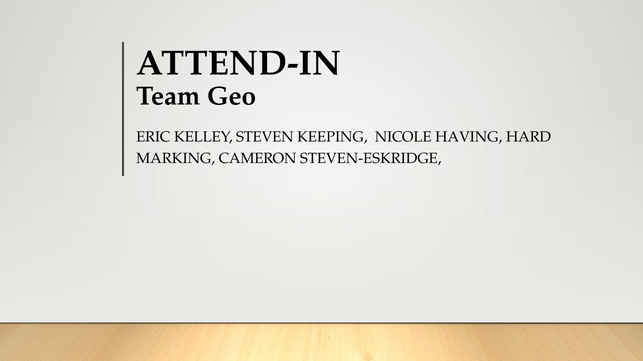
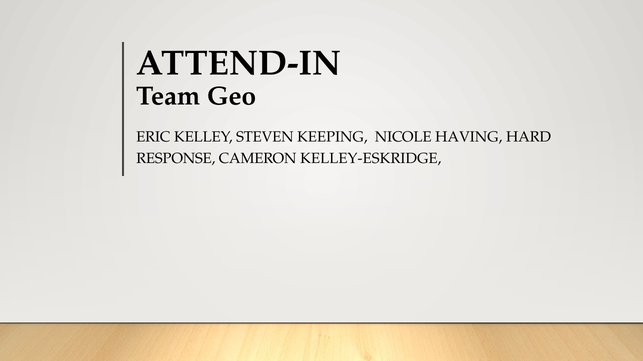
MARKING: MARKING -> RESPONSE
STEVEN-ESKRIDGE: STEVEN-ESKRIDGE -> KELLEY-ESKRIDGE
